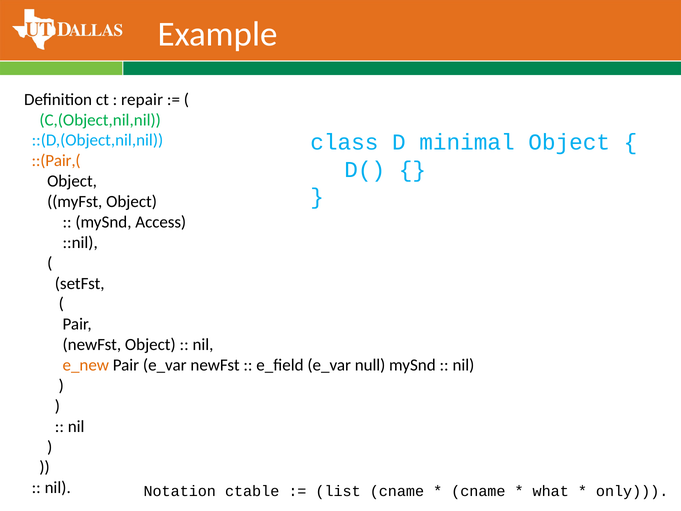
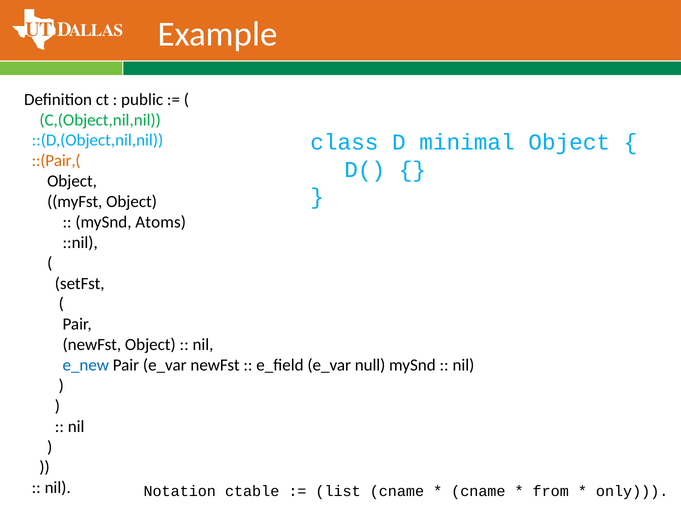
repair: repair -> public
Access: Access -> Atoms
e_new colour: orange -> blue
what: what -> from
